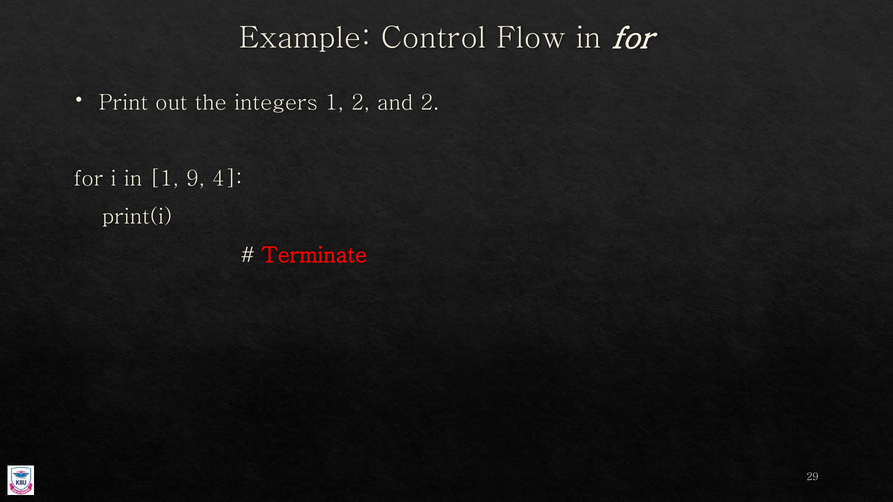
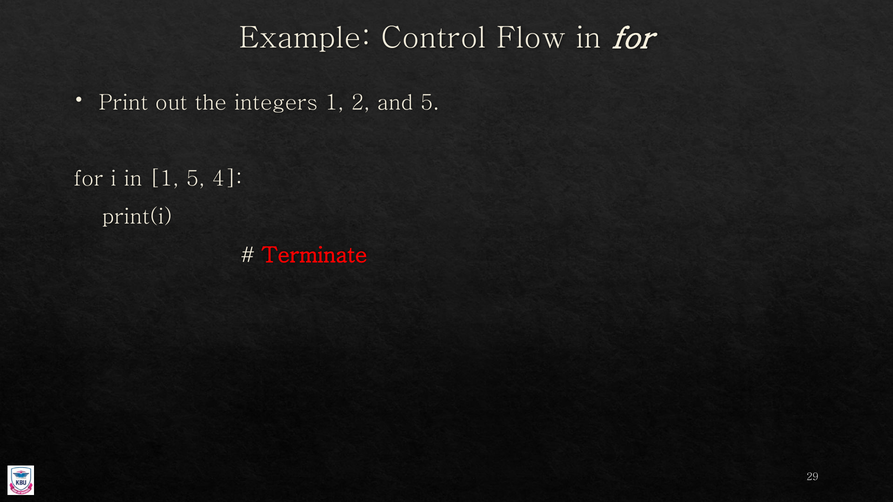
and 2: 2 -> 5
1 9: 9 -> 5
